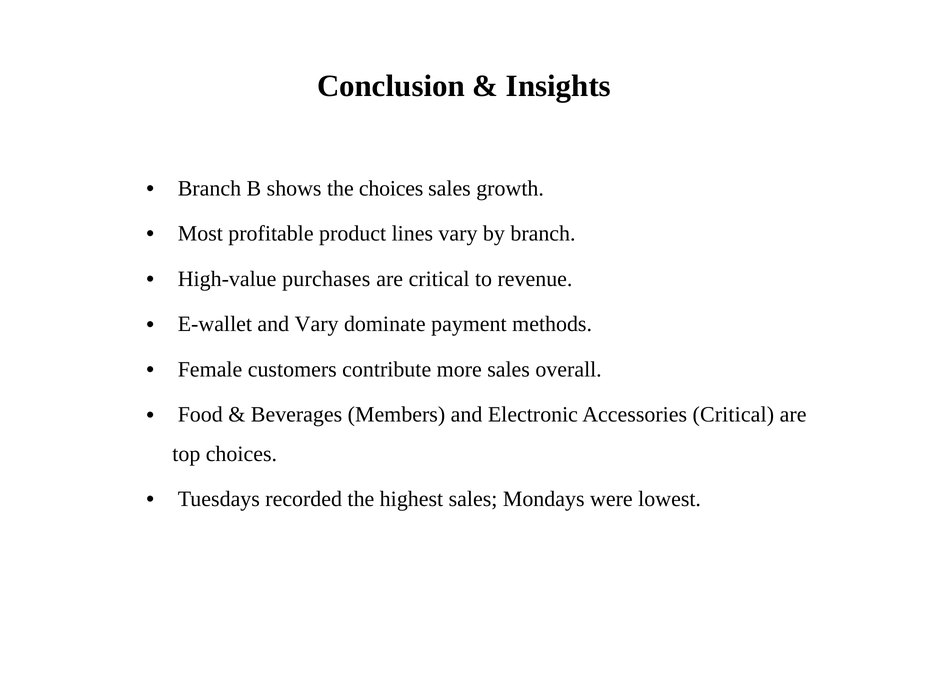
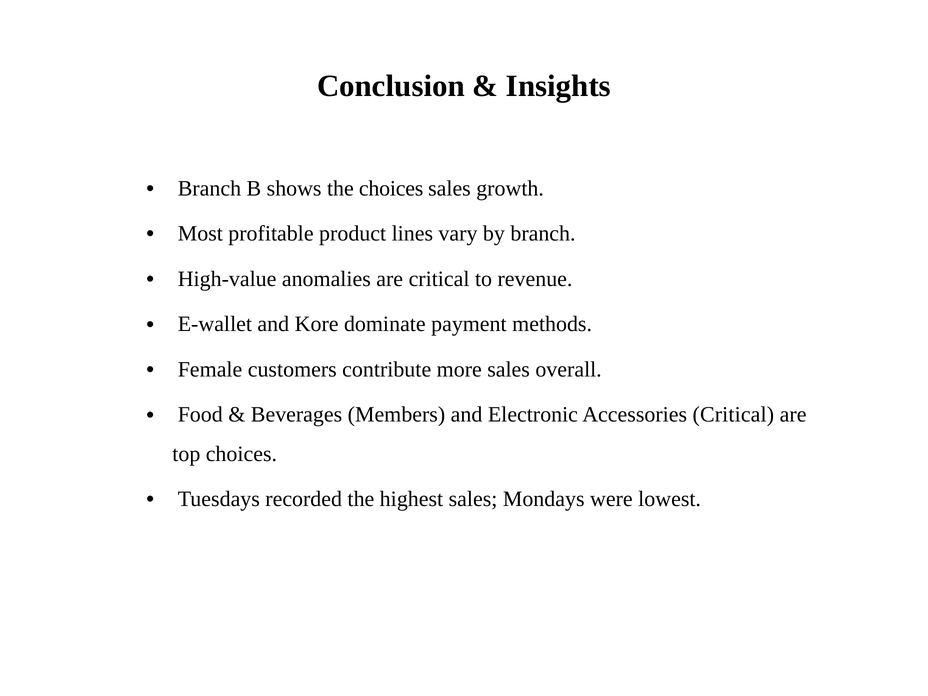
purchases: purchases -> anomalies
and Vary: Vary -> Kore
